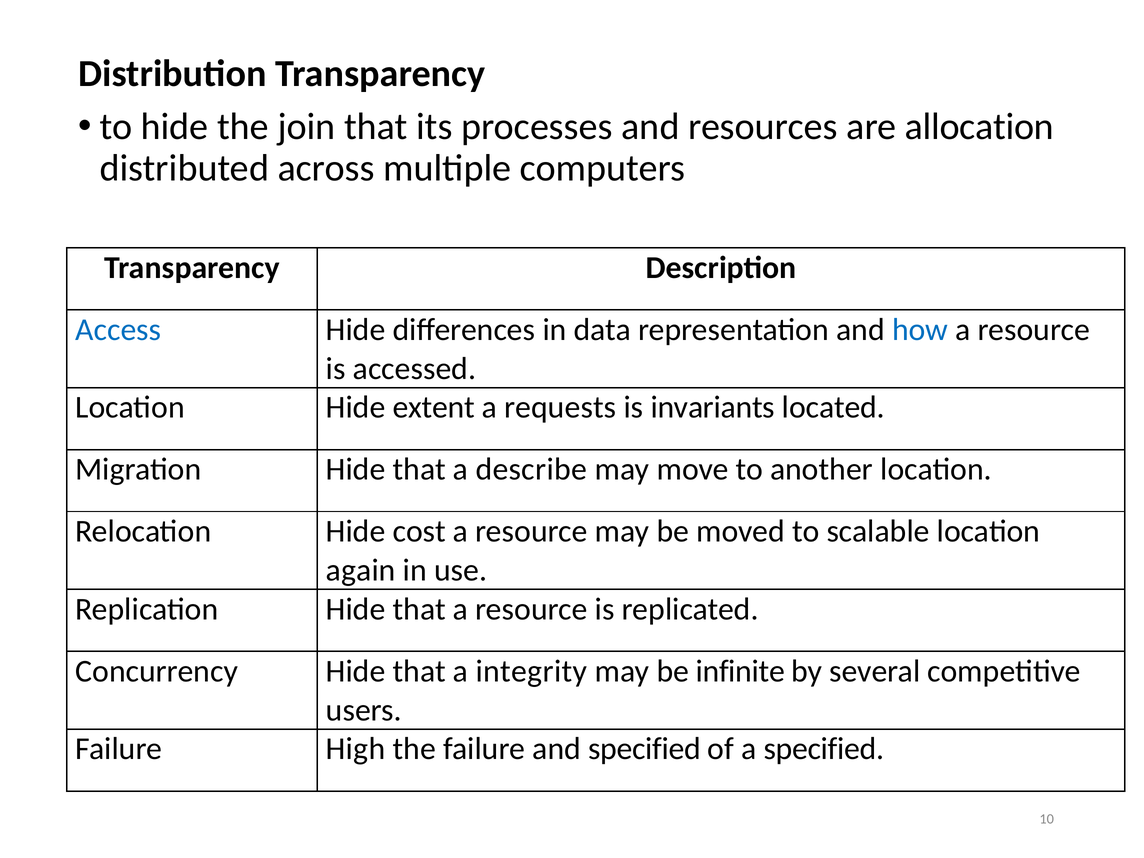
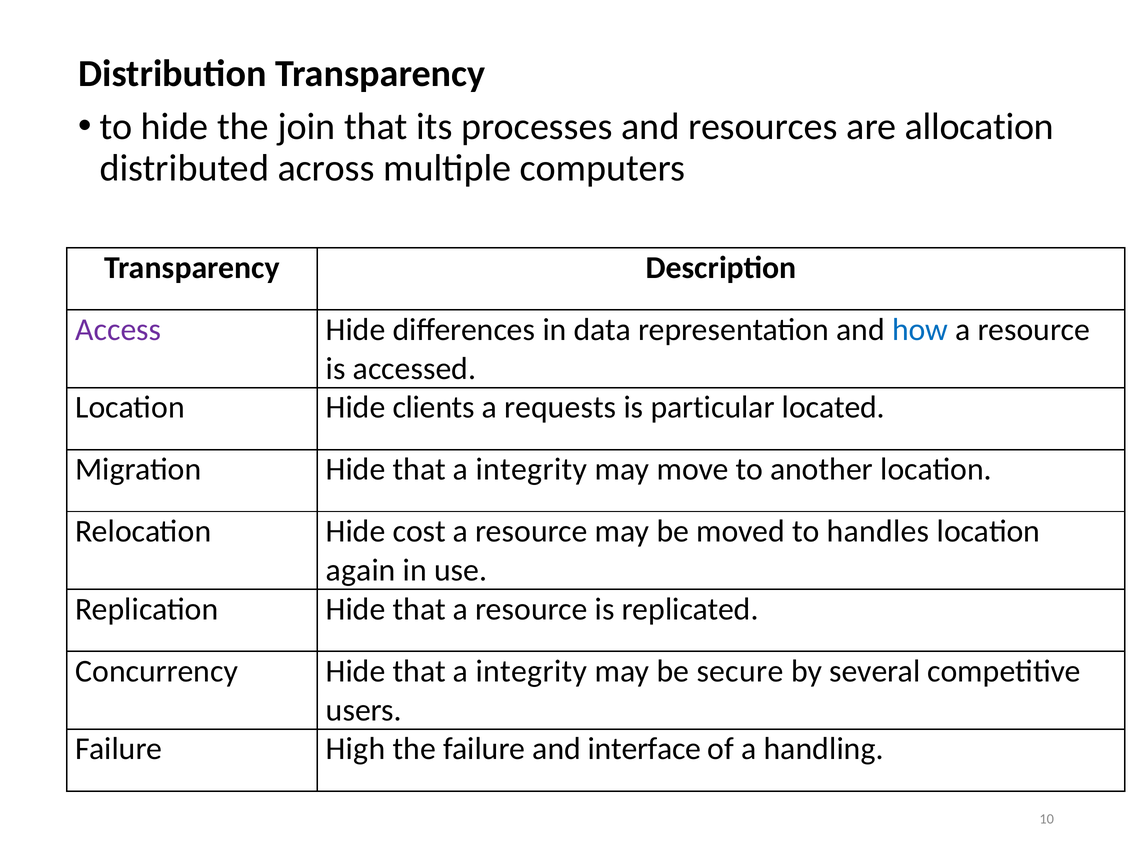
Access colour: blue -> purple
extent: extent -> clients
invariants: invariants -> particular
describe at (531, 469): describe -> integrity
scalable: scalable -> handles
infinite: infinite -> secure
and specified: specified -> interface
a specified: specified -> handling
